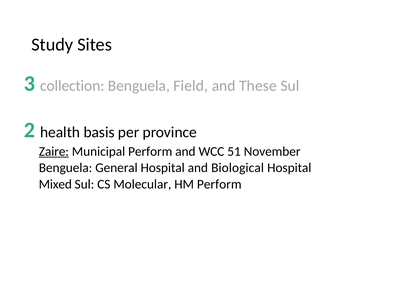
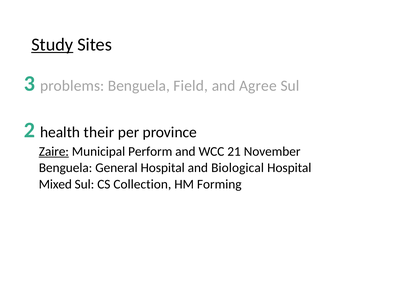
Study underline: none -> present
collection: collection -> problems
These: These -> Agree
basis: basis -> their
51: 51 -> 21
Molecular: Molecular -> Collection
HM Perform: Perform -> Forming
